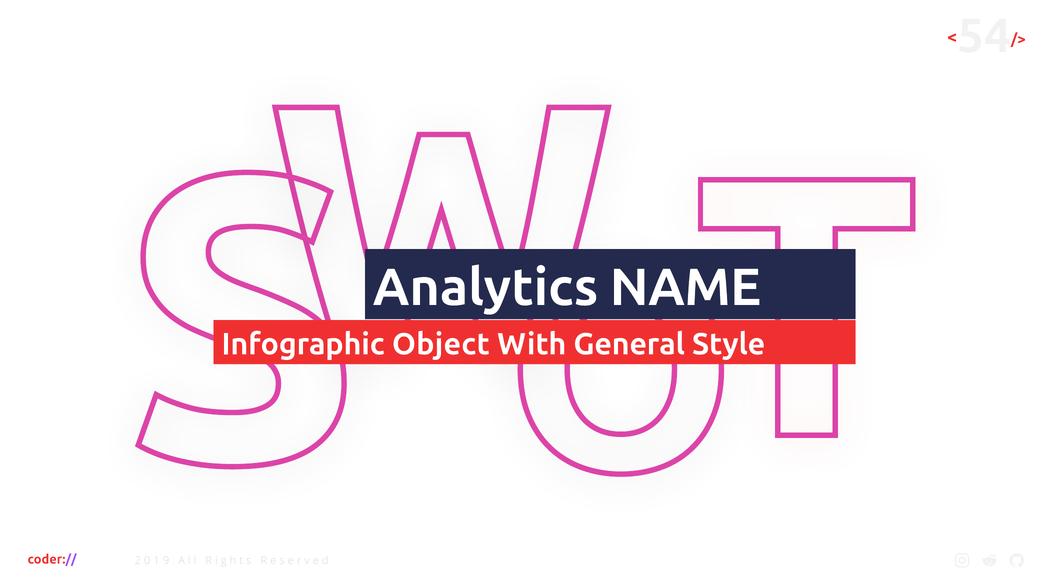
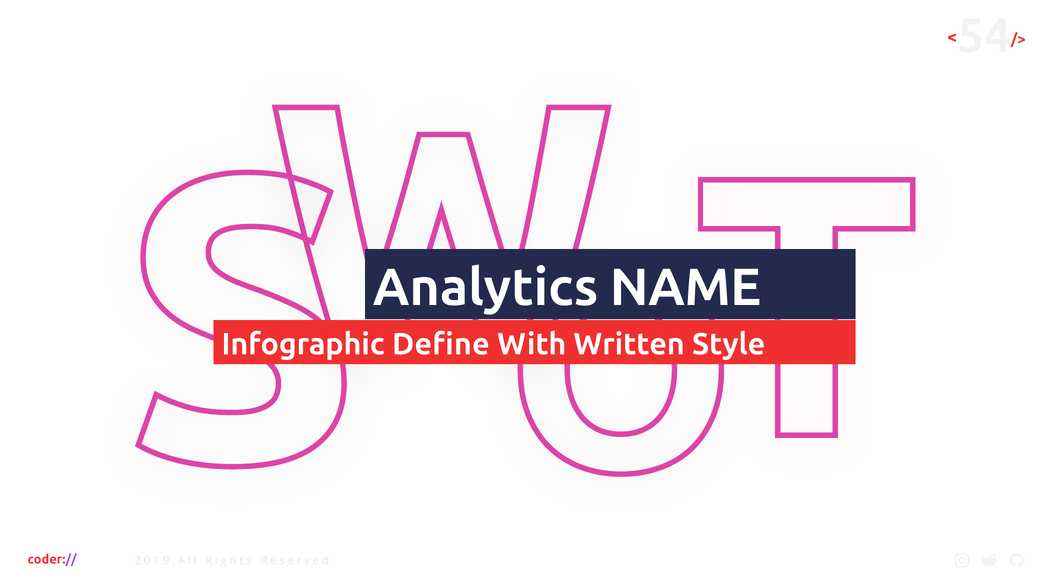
Object: Object -> Define
General: General -> Written
